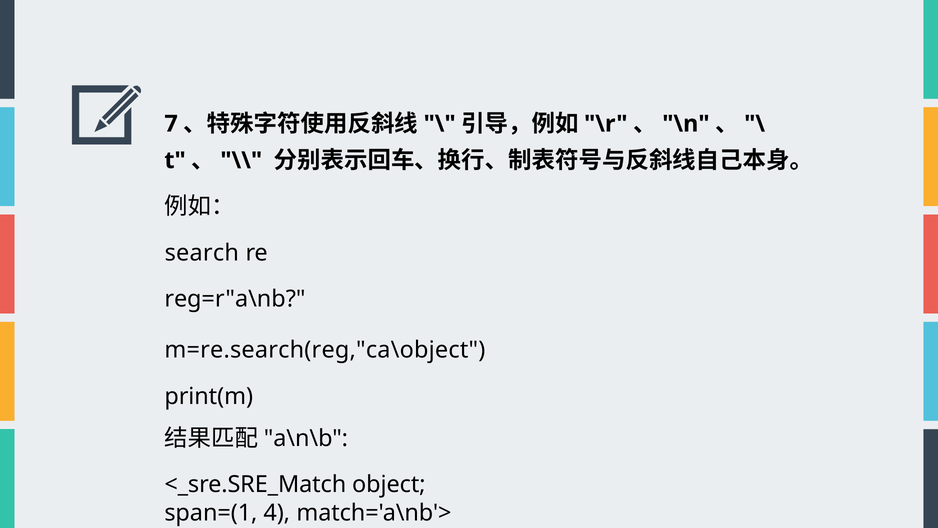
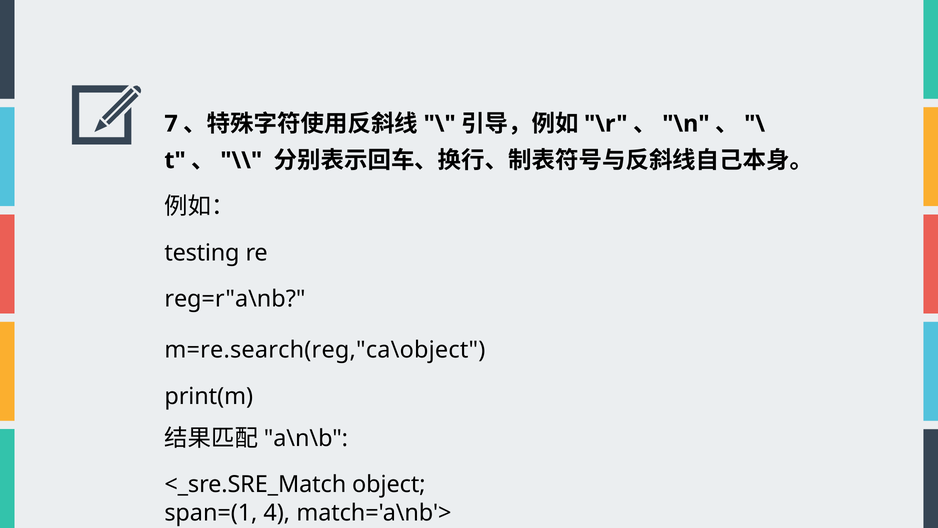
search: search -> testing
